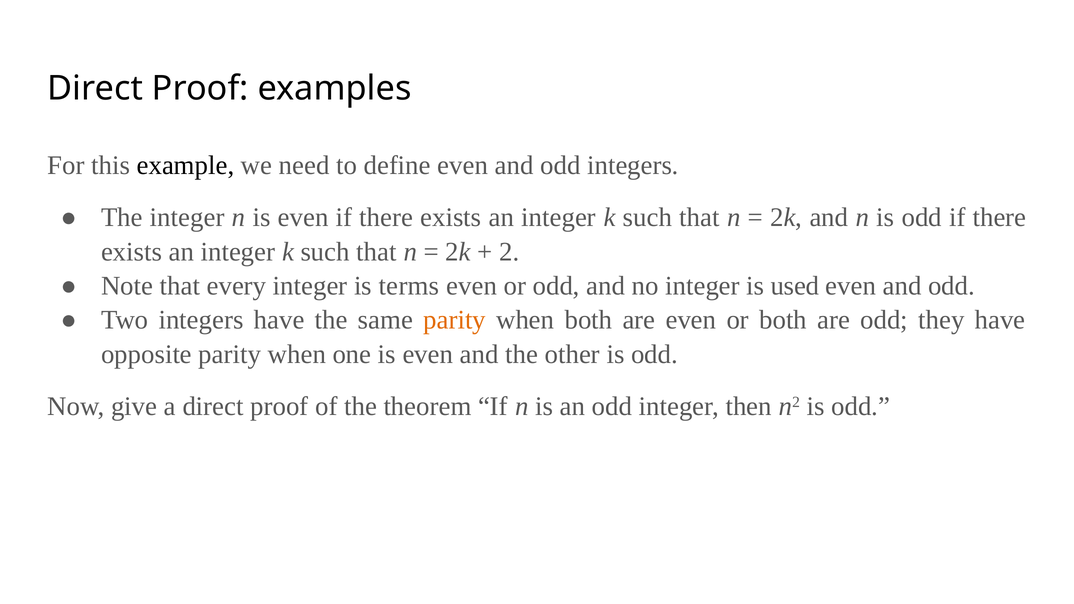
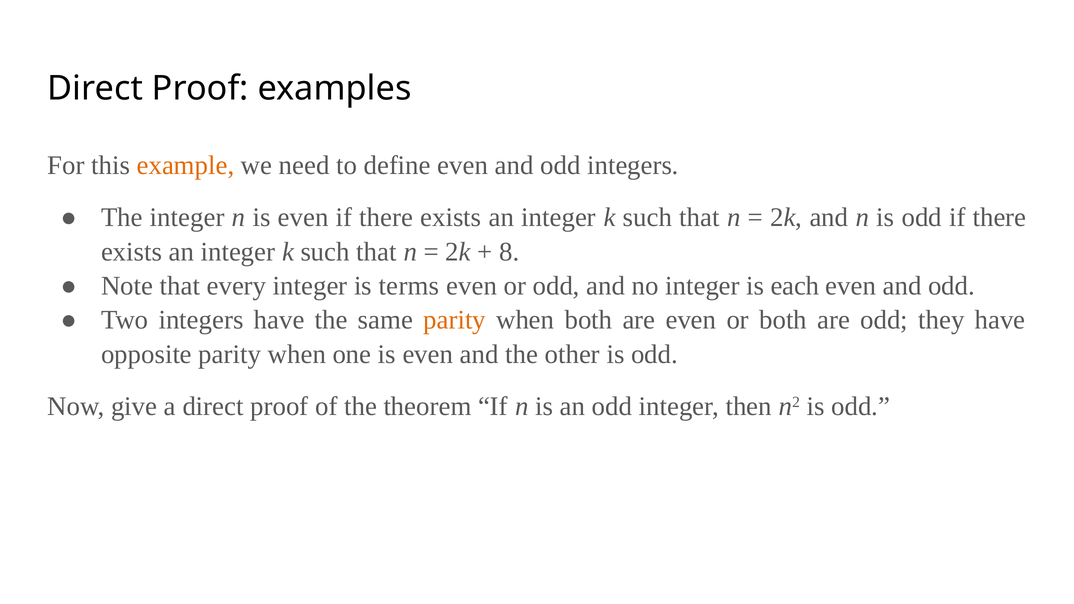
example colour: black -> orange
2: 2 -> 8
used: used -> each
